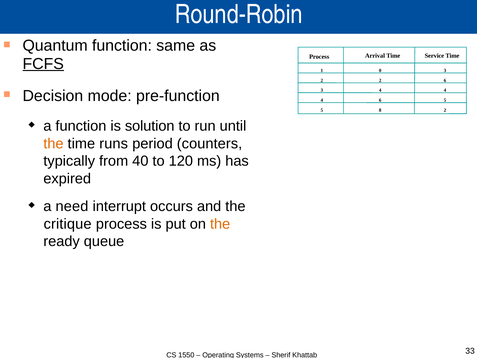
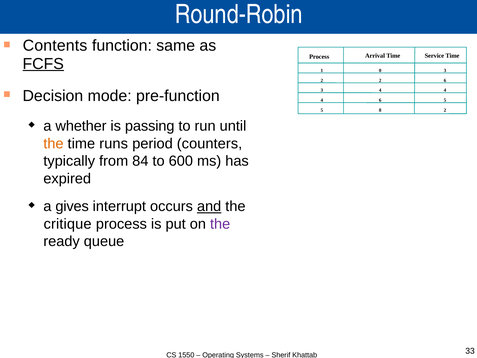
Quantum: Quantum -> Contents
a function: function -> whether
solution: solution -> passing
40: 40 -> 84
120: 120 -> 600
need: need -> gives
and underline: none -> present
the at (220, 224) colour: orange -> purple
